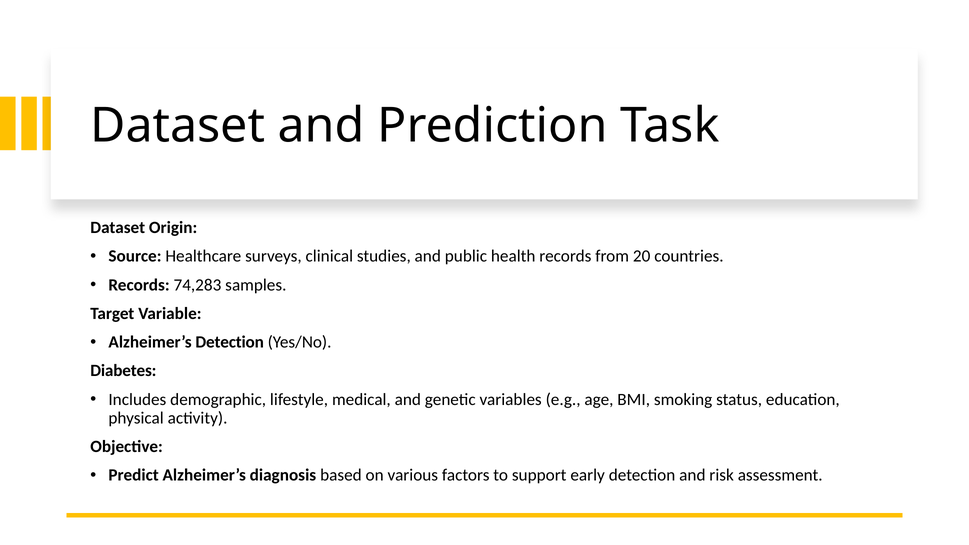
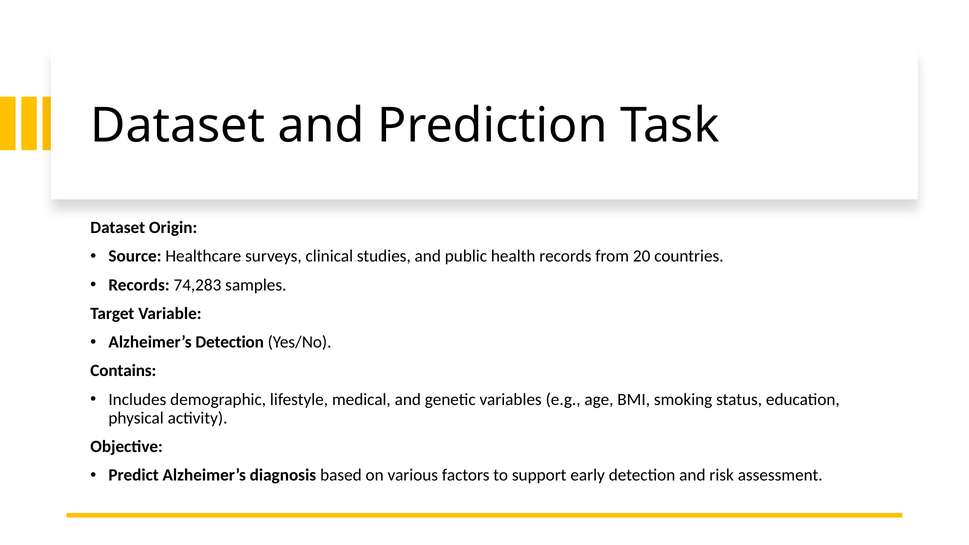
Diabetes: Diabetes -> Contains
